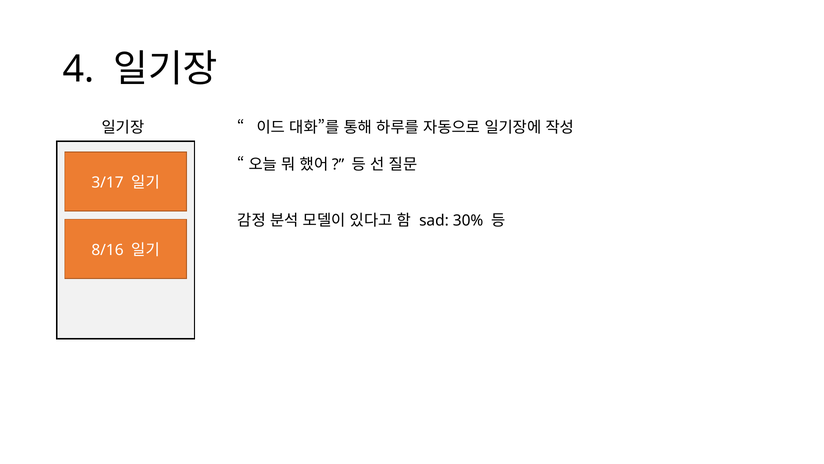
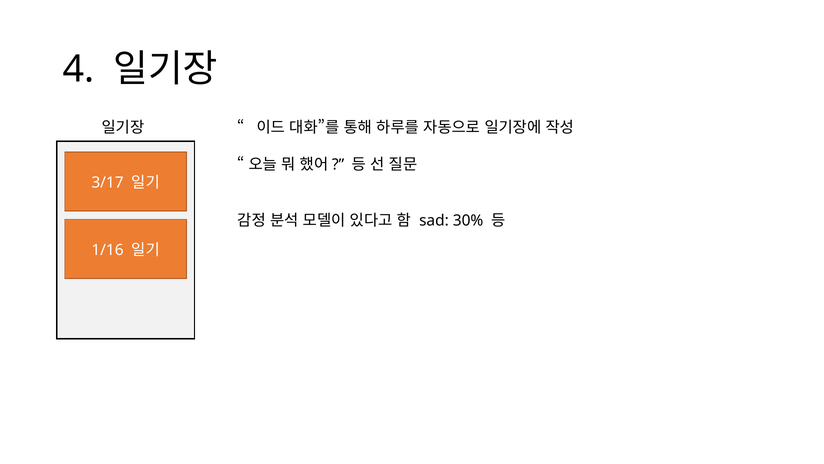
8/16: 8/16 -> 1/16
